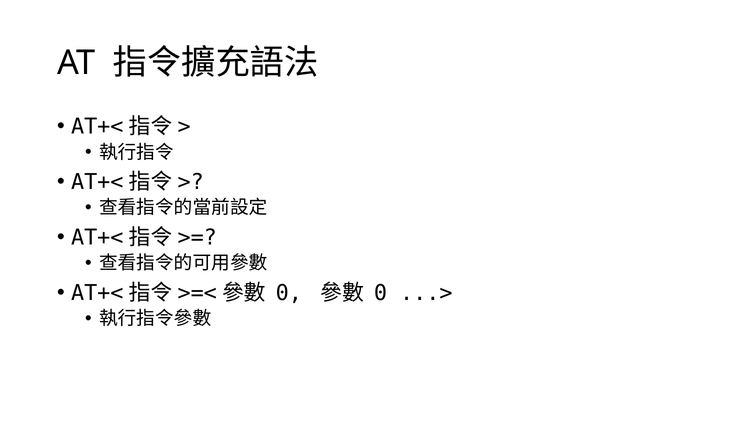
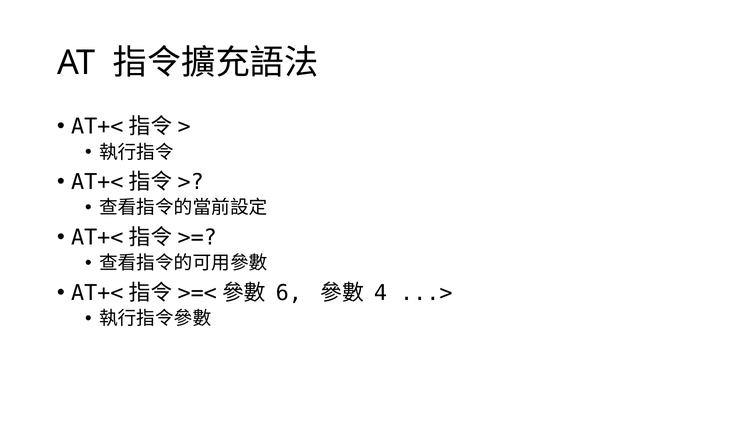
0 at (289, 293): 0 -> 6
0 at (380, 293): 0 -> 4
